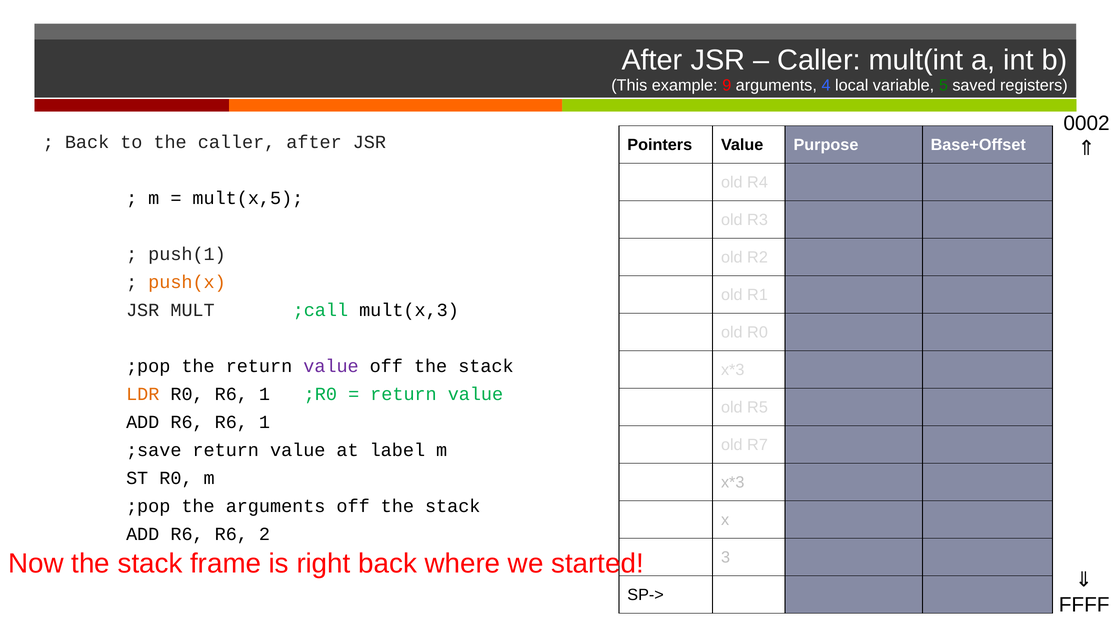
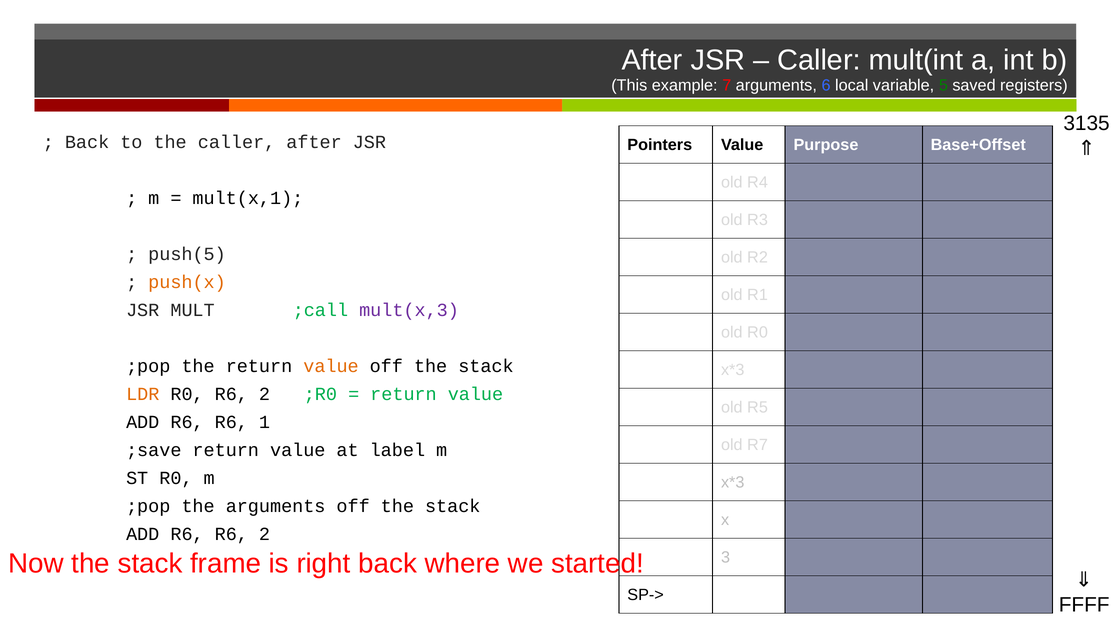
9: 9 -> 7
4: 4 -> 6
0002: 0002 -> 3135
mult(x,5: mult(x,5 -> mult(x,1
push(1: push(1 -> push(5
mult(x,3 colour: black -> purple
value at (331, 366) colour: purple -> orange
R0 R6 1: 1 -> 2
